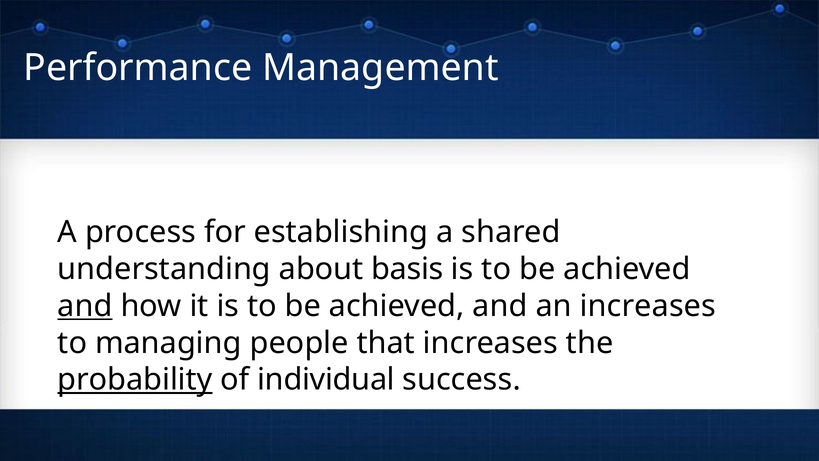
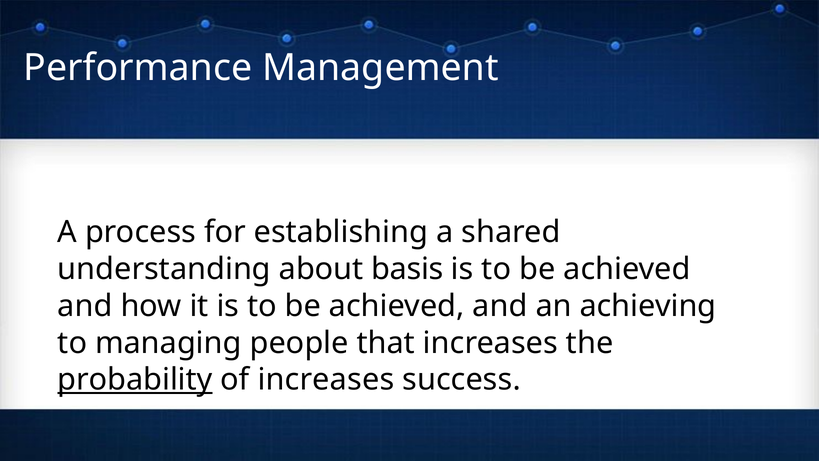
and at (85, 306) underline: present -> none
an increases: increases -> achieving
of individual: individual -> increases
